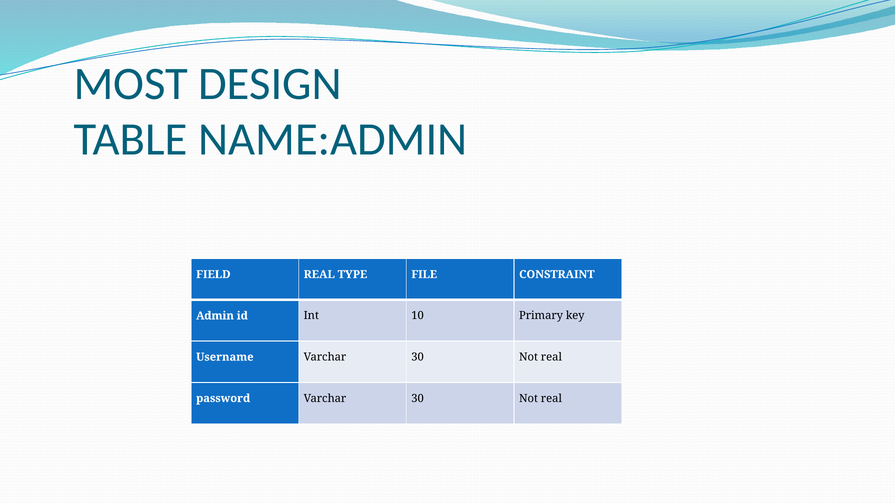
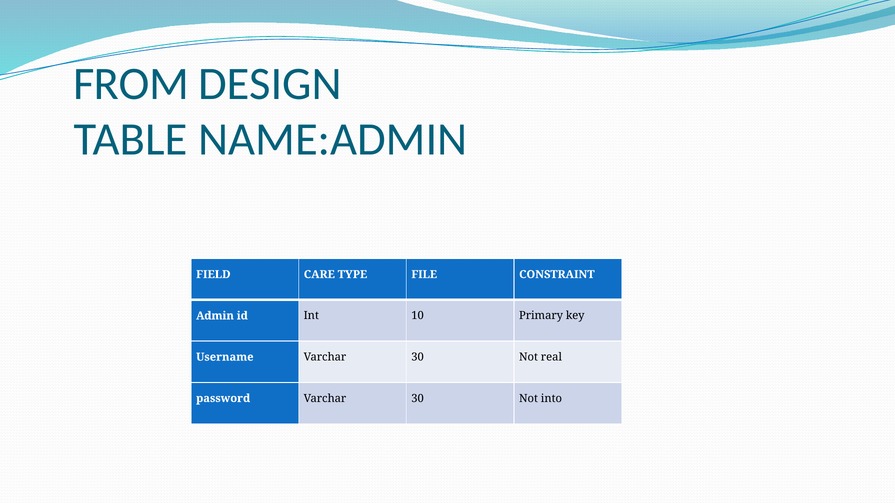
MOST: MOST -> FROM
FIELD REAL: REAL -> CARE
real at (551, 399): real -> into
